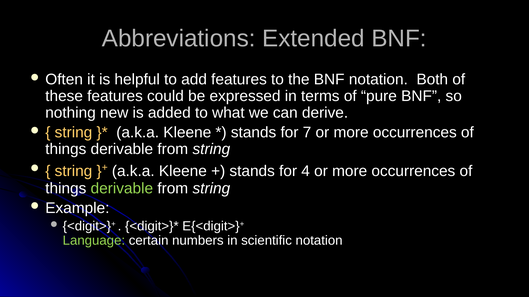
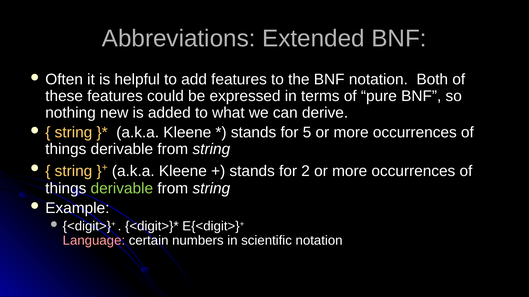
7: 7 -> 5
4: 4 -> 2
Language colour: light green -> pink
